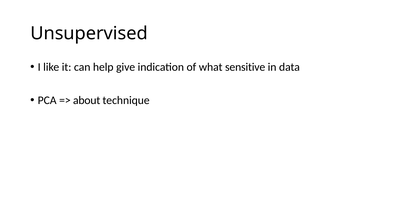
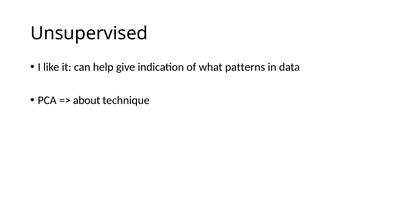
sensitive: sensitive -> patterns
